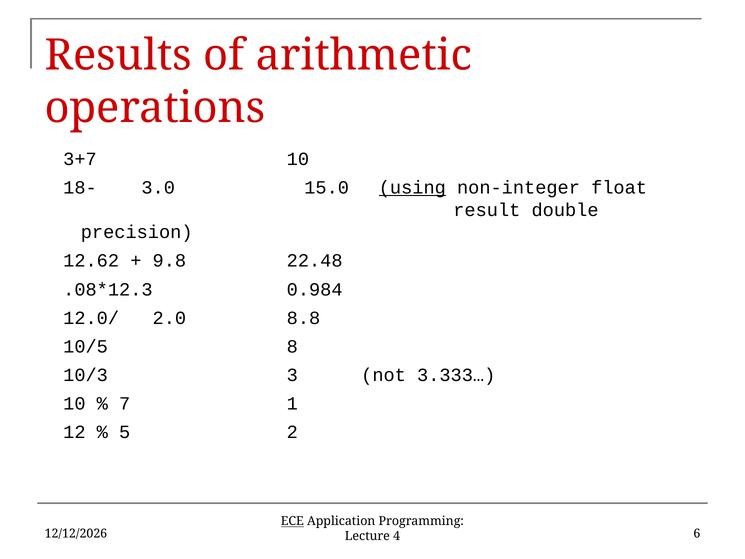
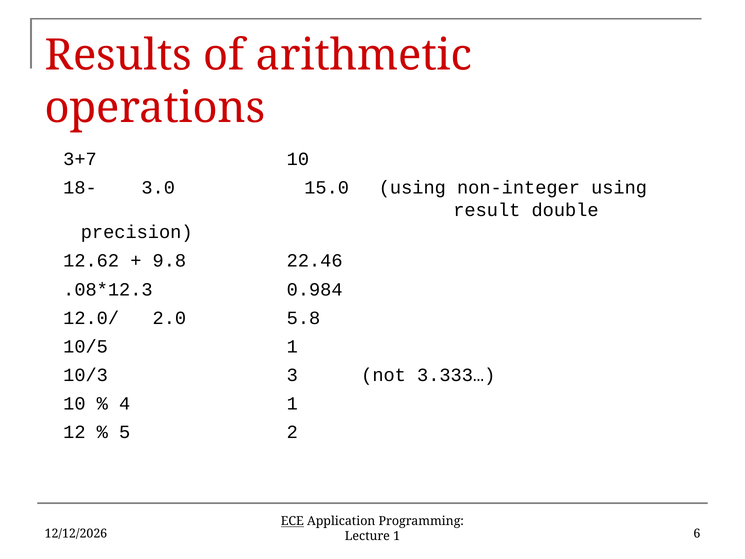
using at (412, 187) underline: present -> none
non-integer float: float -> using
22.48: 22.48 -> 22.46
8.8: 8.8 -> 5.8
10/5 8: 8 -> 1
7: 7 -> 4
Lecture 4: 4 -> 1
